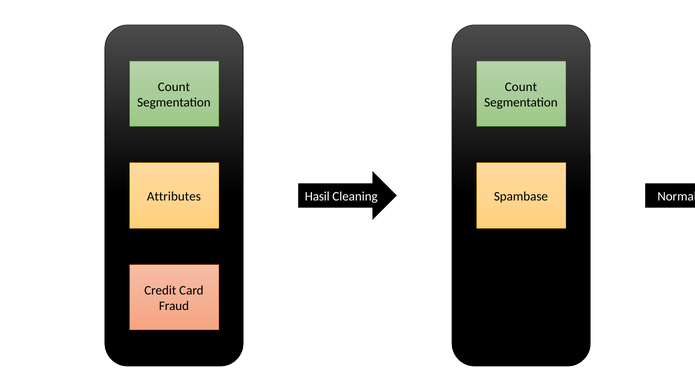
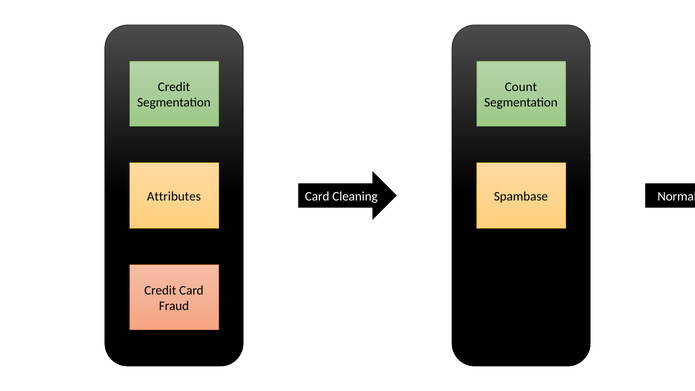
Count at (174, 87): Count -> Credit
Hasil at (317, 196): Hasil -> Card
